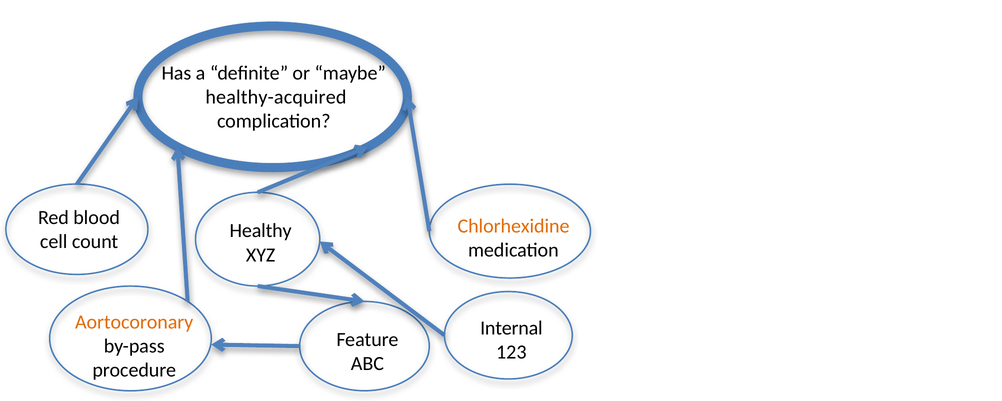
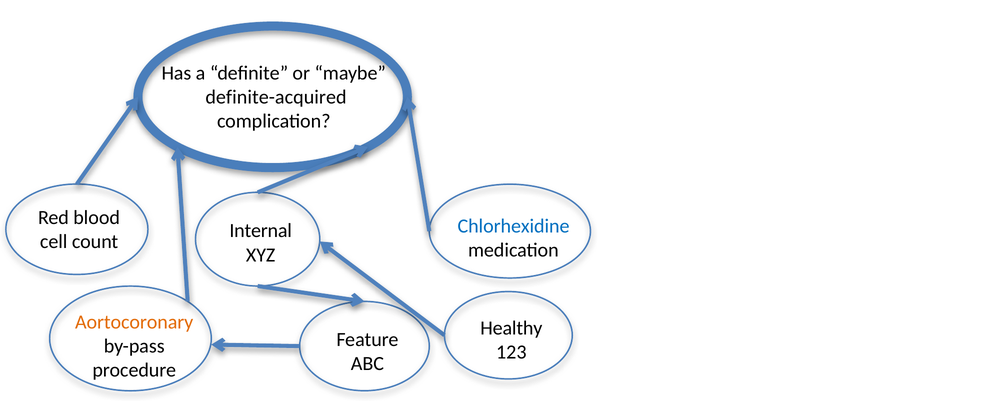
healthy-acquired: healthy-acquired -> definite-acquired
Chlorhexidine colour: orange -> blue
Healthy: Healthy -> Internal
Internal: Internal -> Healthy
